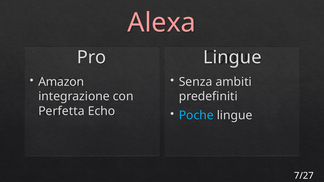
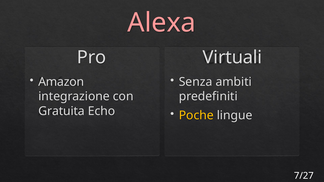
Lingue at (232, 58): Lingue -> Virtuali
Perfetta: Perfetta -> Gratuita
Poche colour: light blue -> yellow
